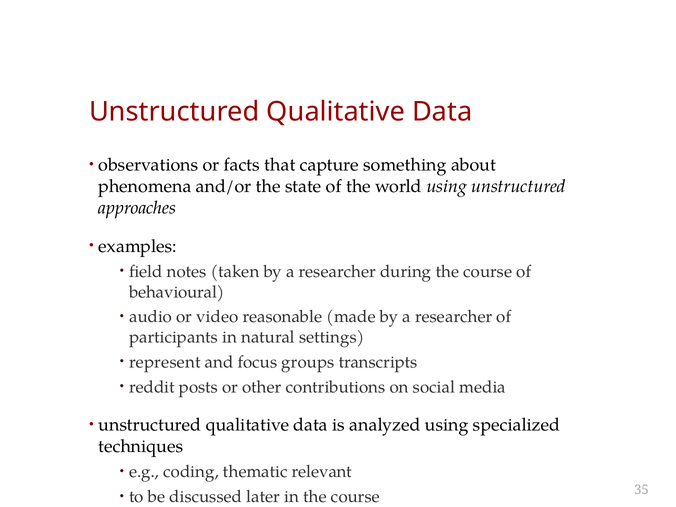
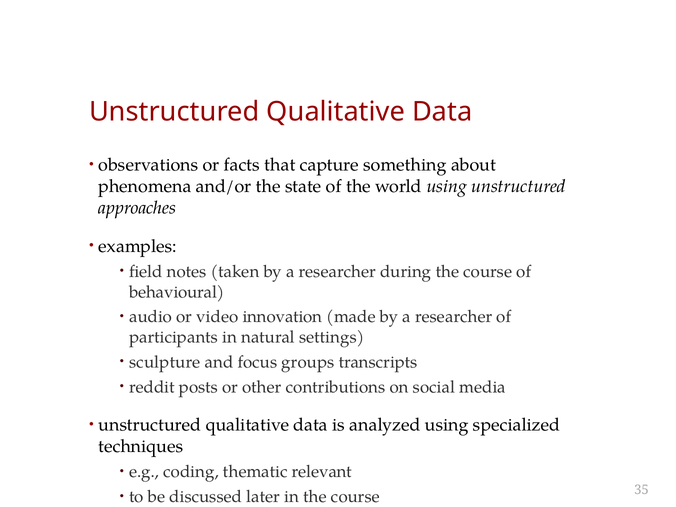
reasonable: reasonable -> innovation
represent: represent -> sculpture
